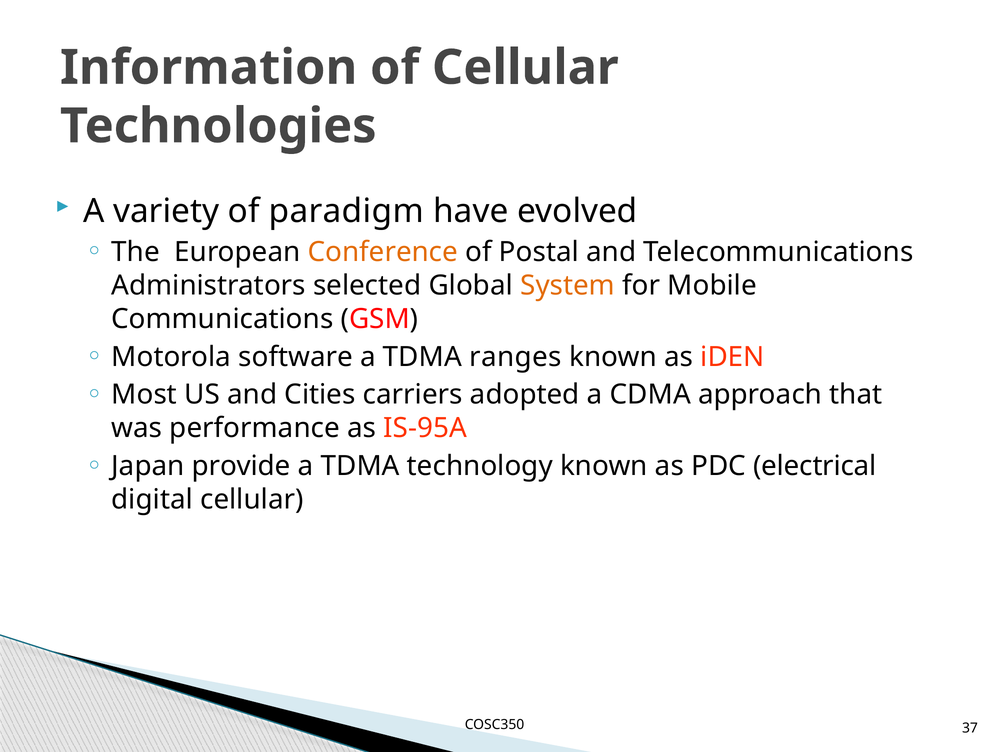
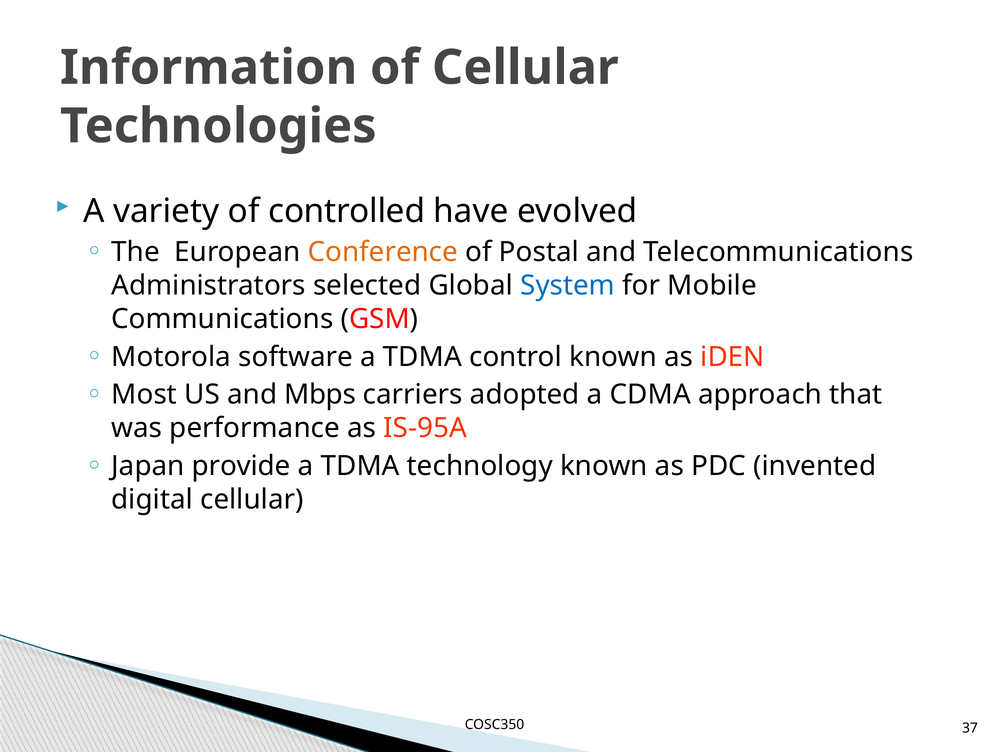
paradigm: paradigm -> controlled
System colour: orange -> blue
ranges: ranges -> control
Cities: Cities -> Mbps
electrical: electrical -> invented
